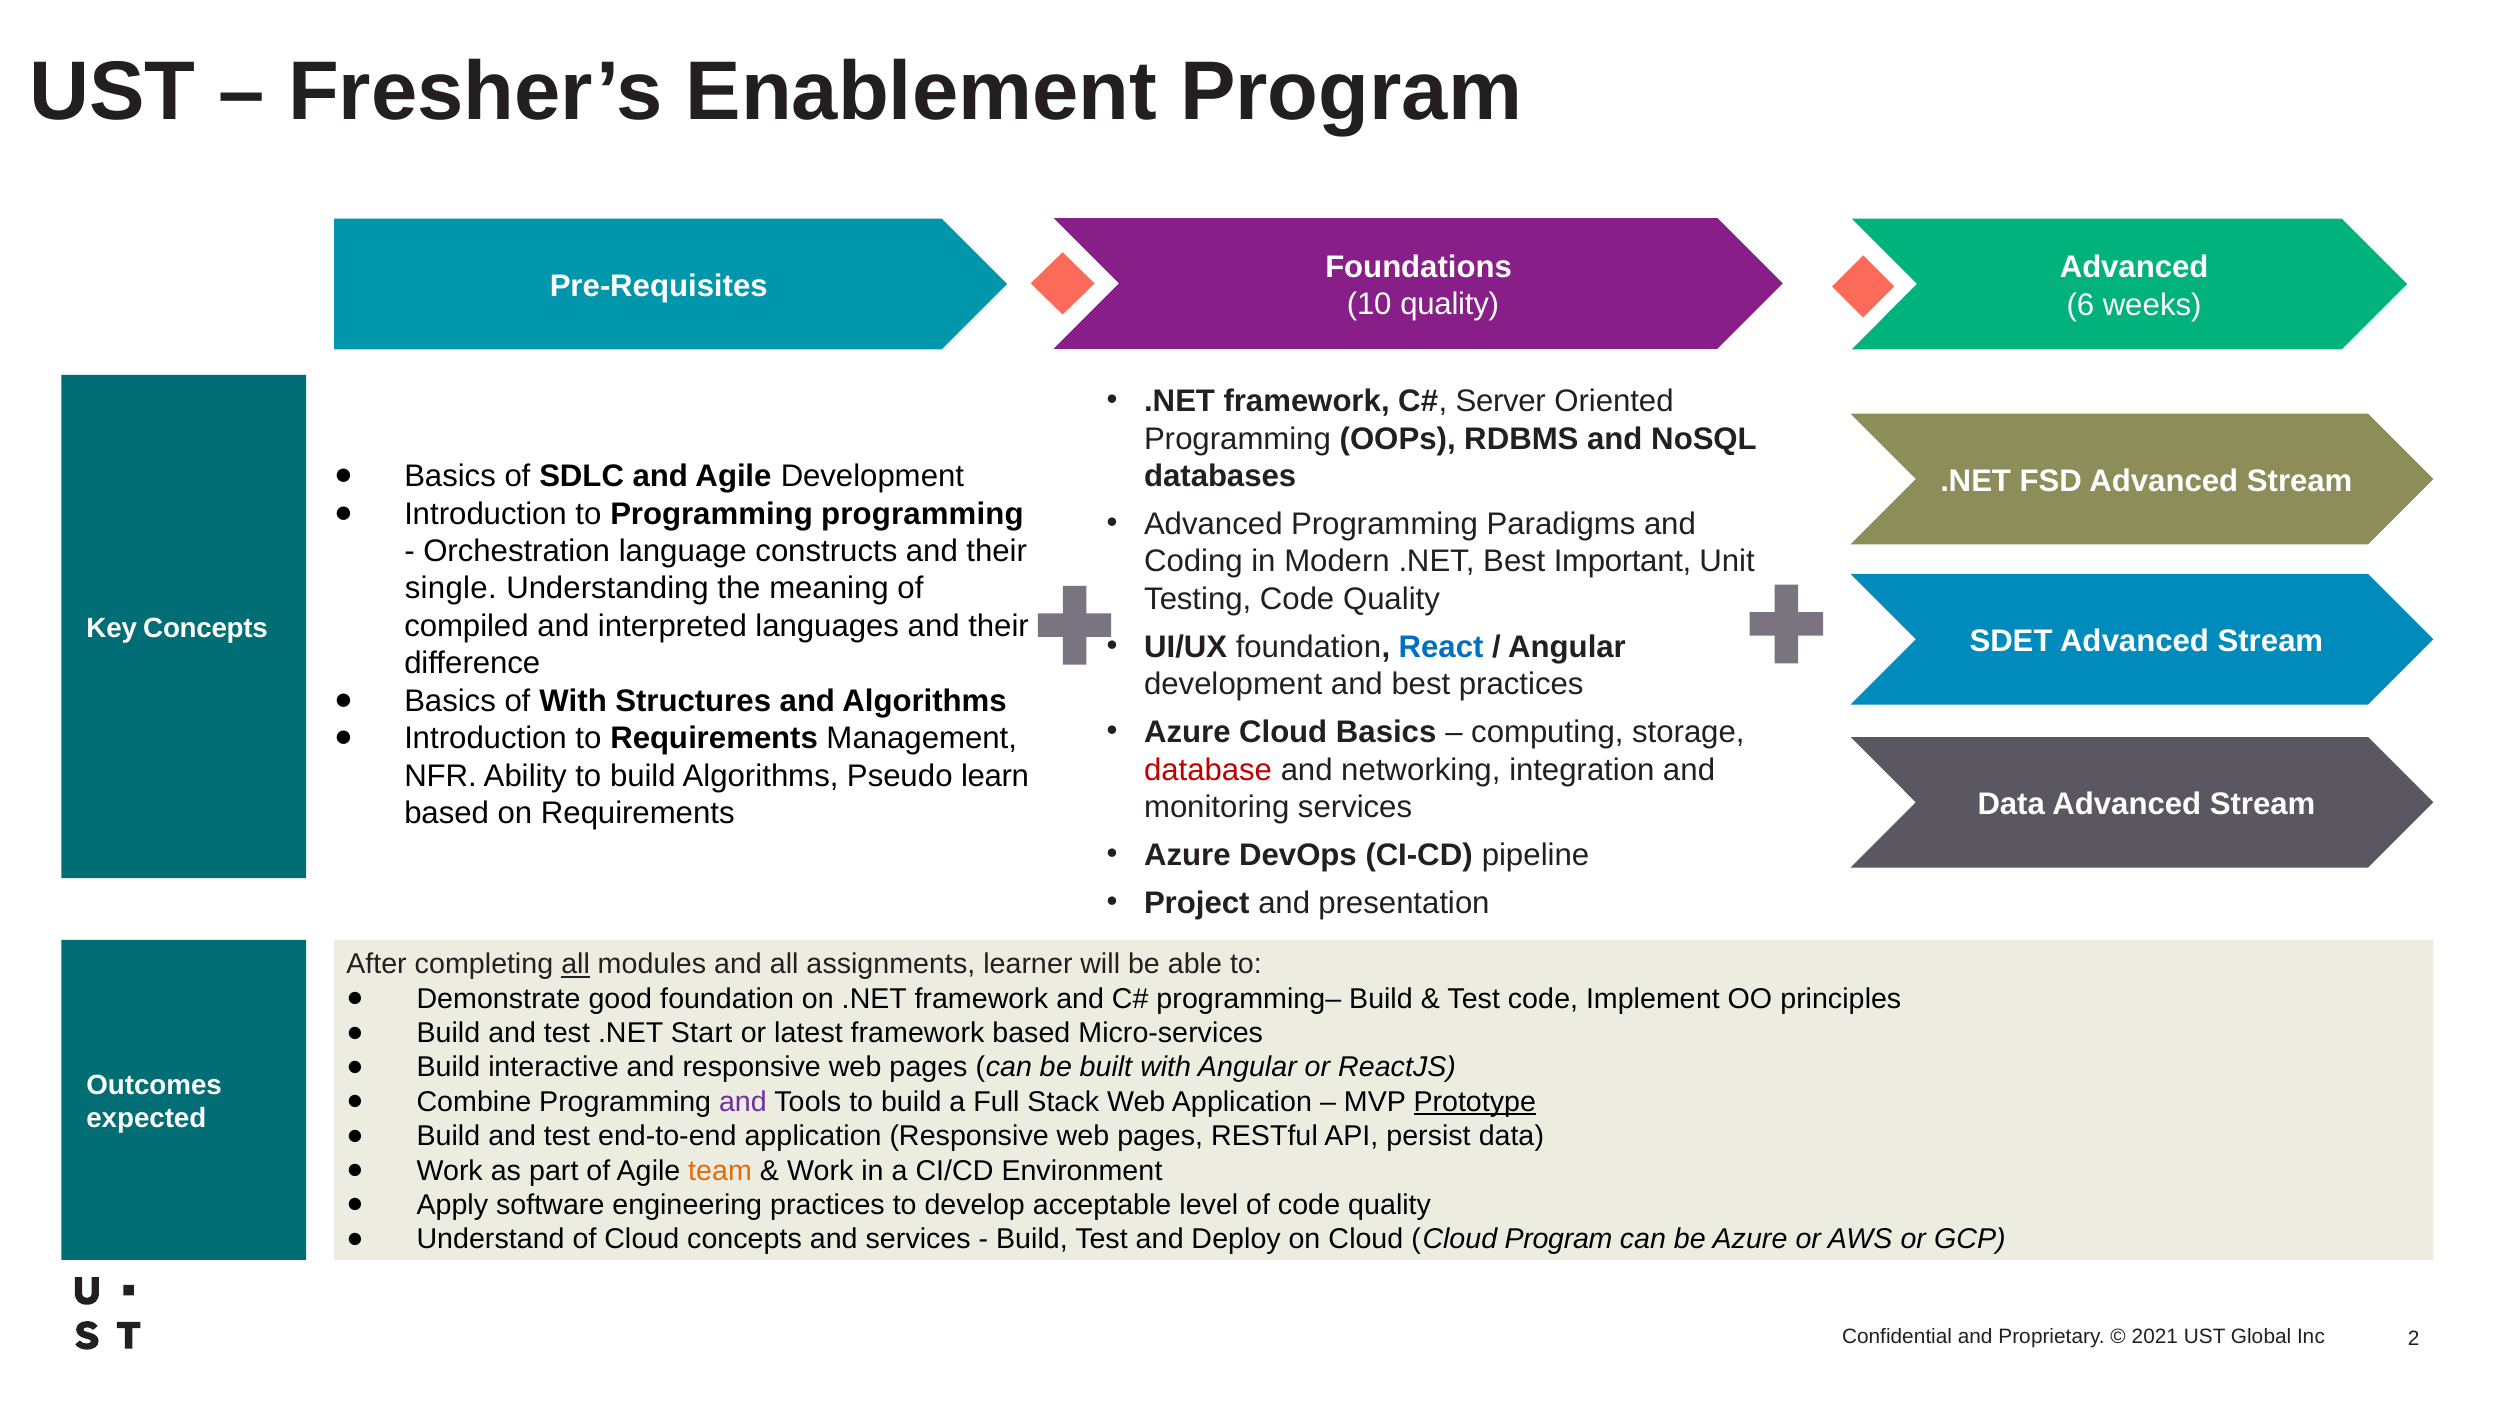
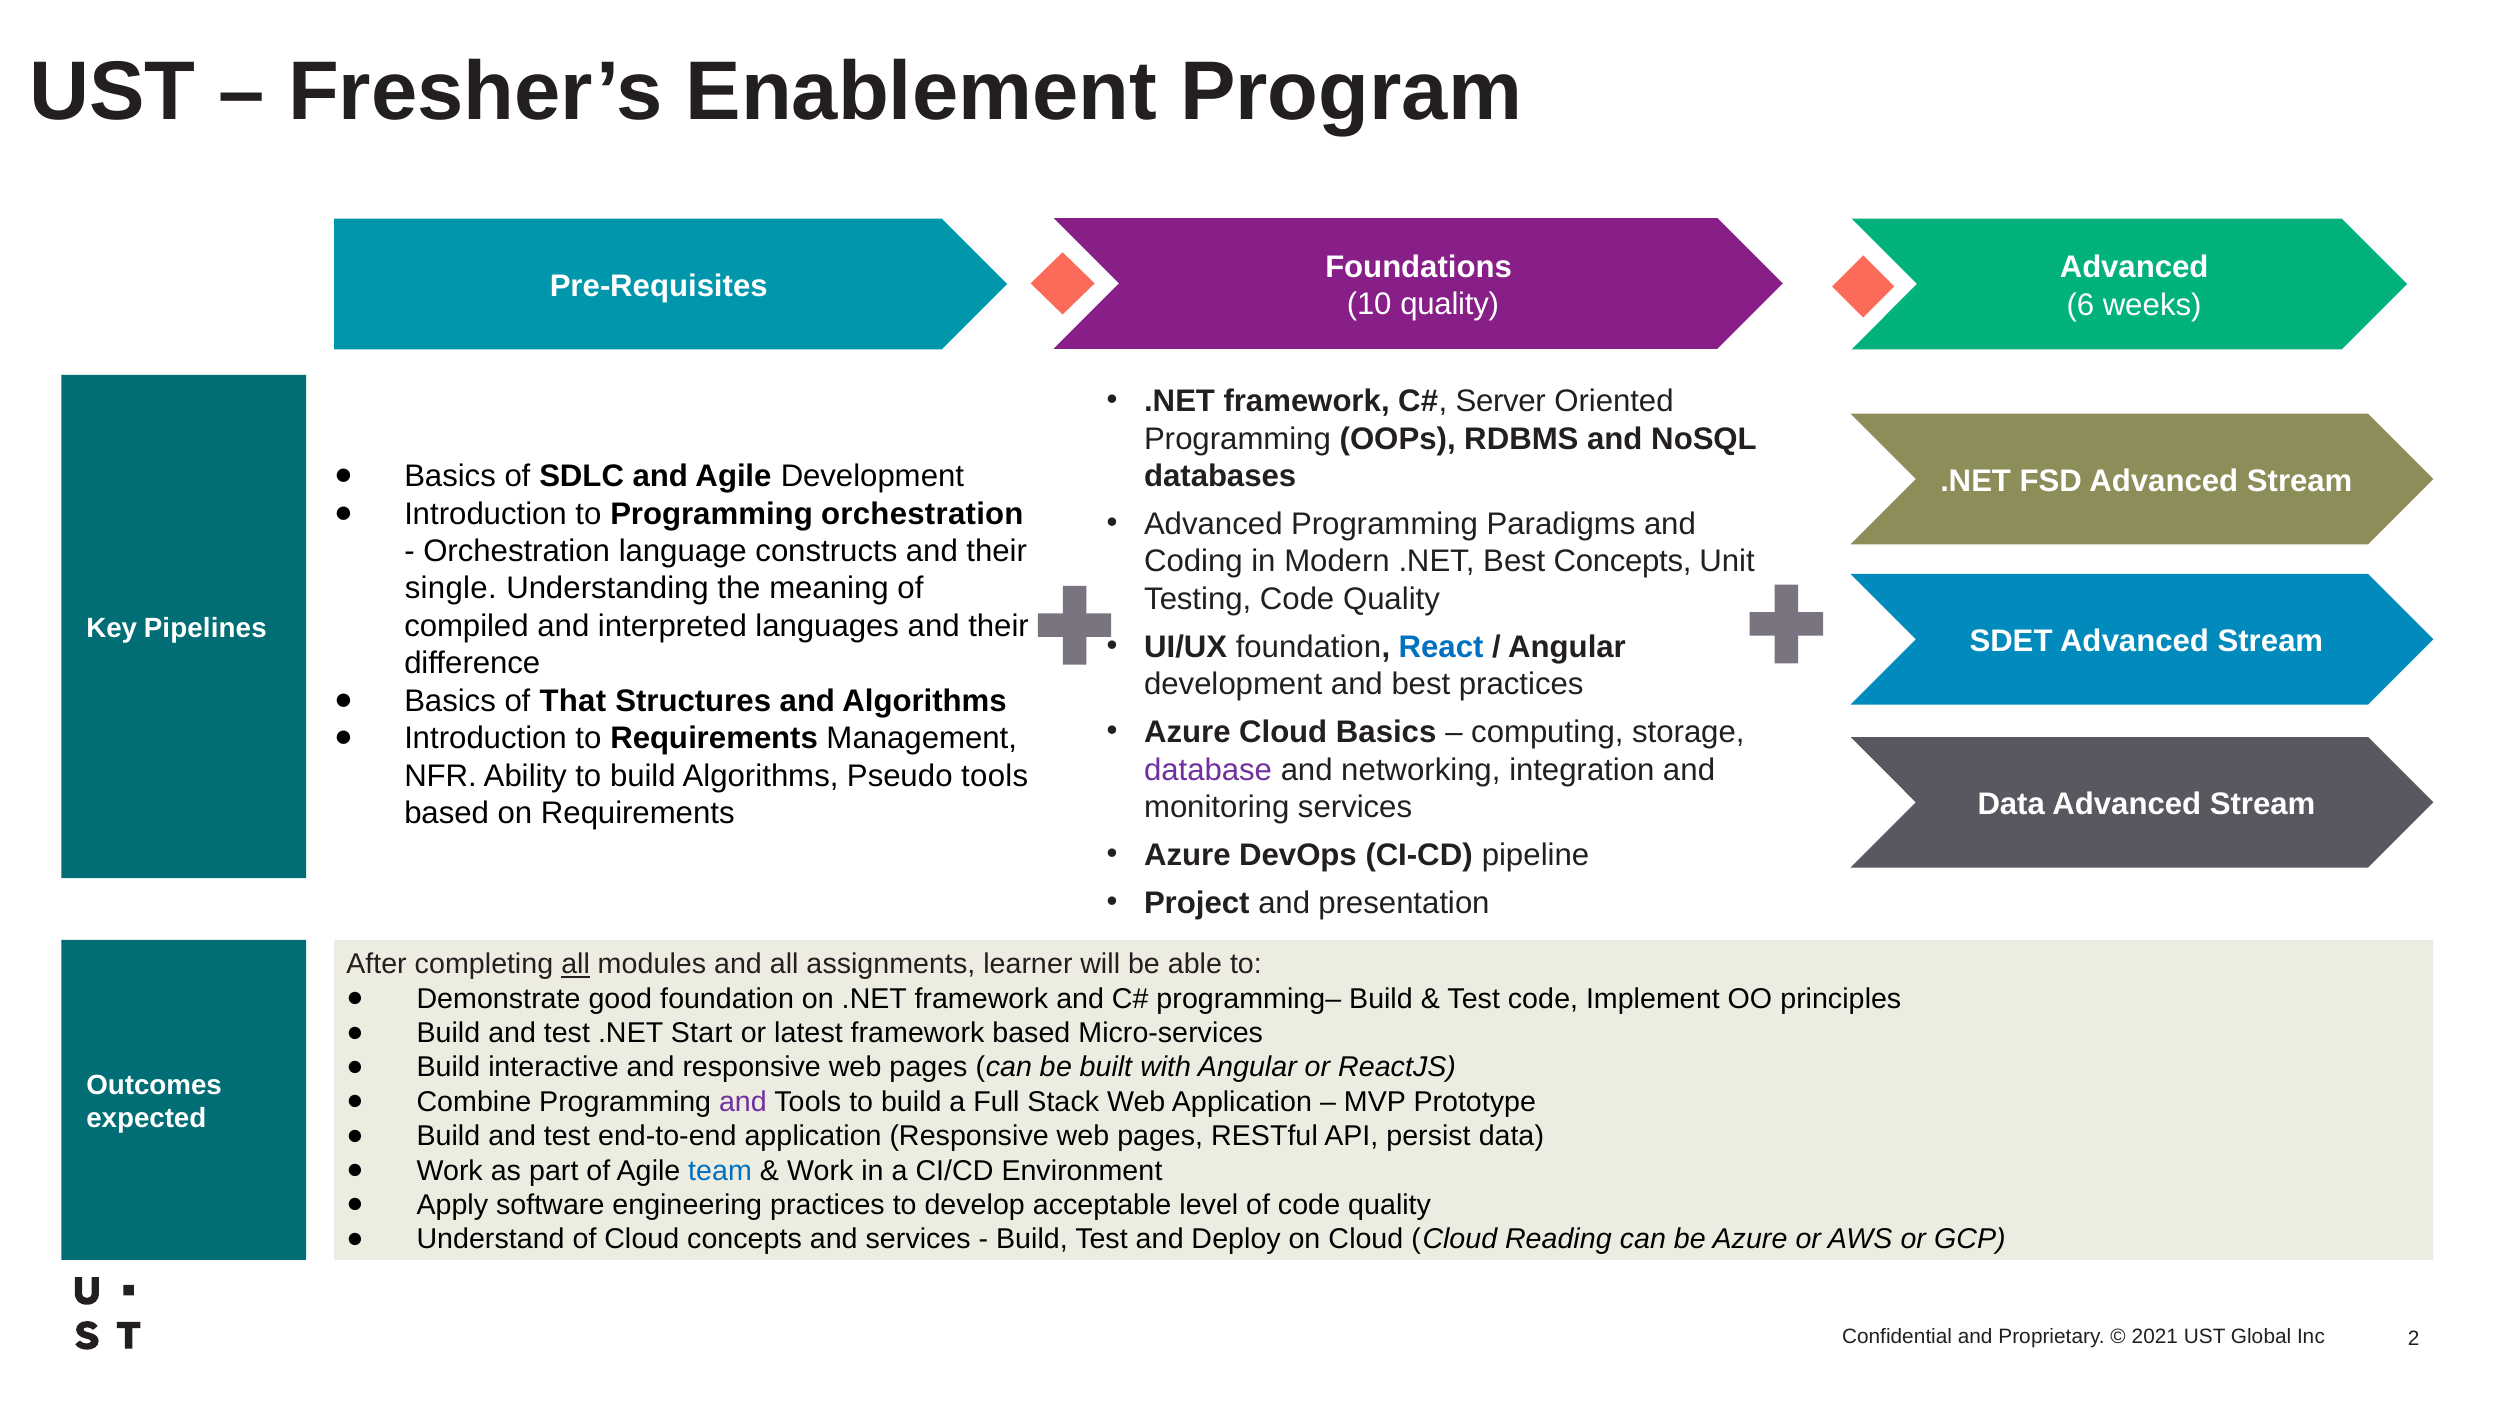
Programming programming: programming -> orchestration
Best Important: Important -> Concepts
Key Concepts: Concepts -> Pipelines
of With: With -> That
database colour: red -> purple
Pseudo learn: learn -> tools
Prototype underline: present -> none
team colour: orange -> blue
Cloud Program: Program -> Reading
